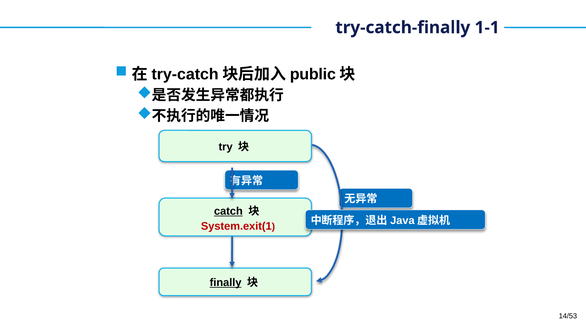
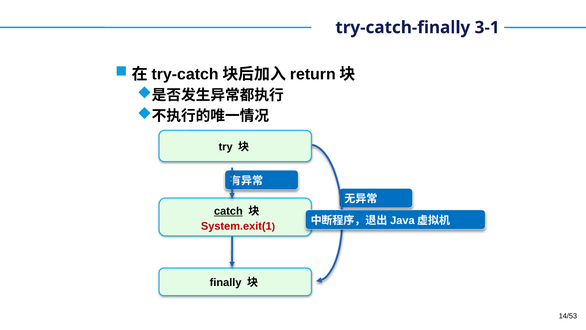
1-1: 1-1 -> 3-1
public: public -> return
finally underline: present -> none
